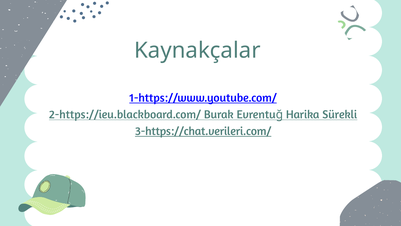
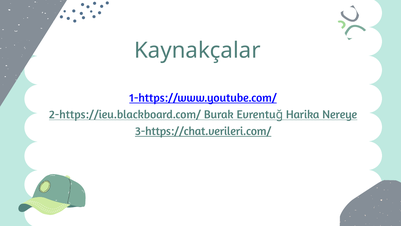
Sürekli: Sürekli -> Nereye
